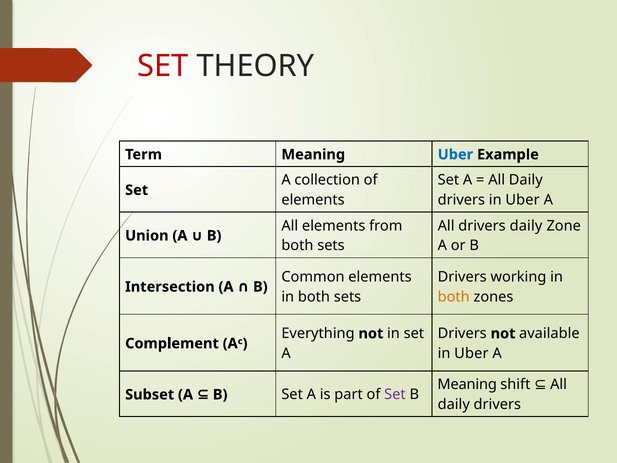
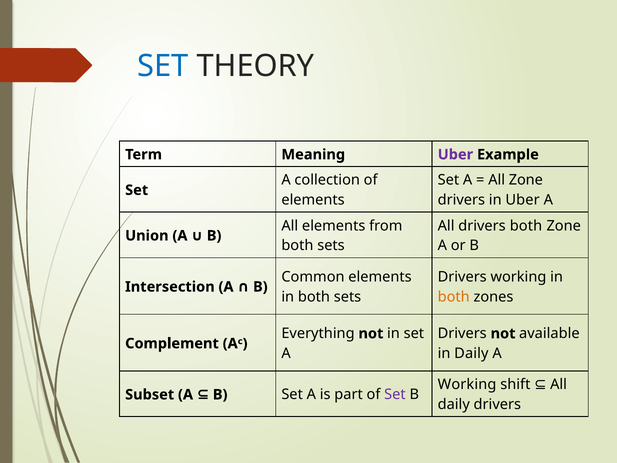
SET at (163, 66) colour: red -> blue
Uber at (455, 154) colour: blue -> purple
All Daily: Daily -> Zone
drivers daily: daily -> both
Uber at (471, 353): Uber -> Daily
Meaning at (467, 384): Meaning -> Working
